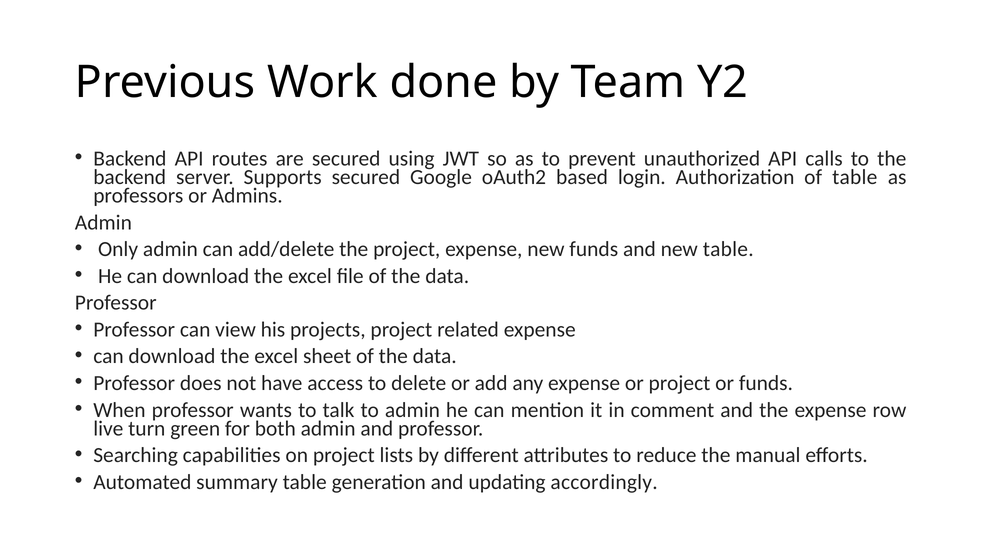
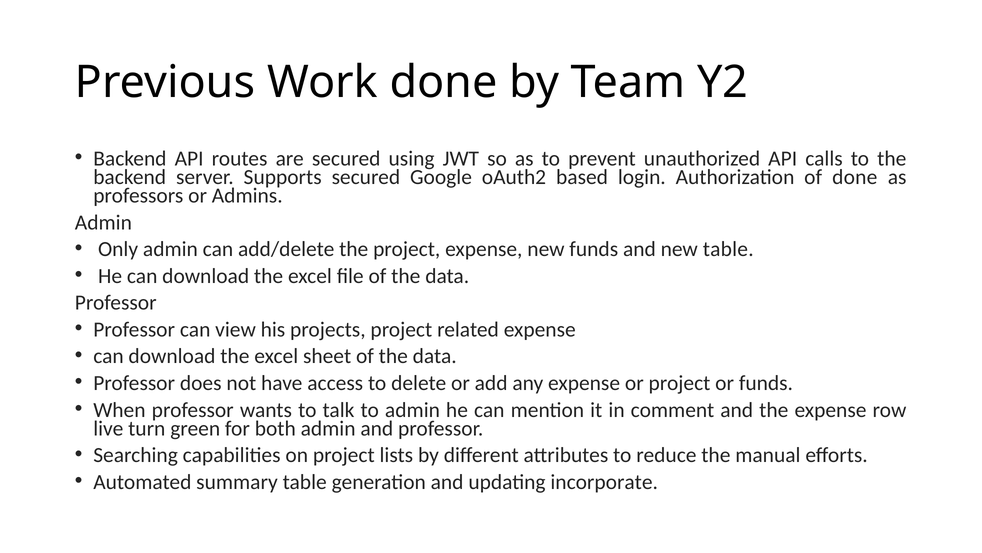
of table: table -> done
accordingly: accordingly -> incorporate
